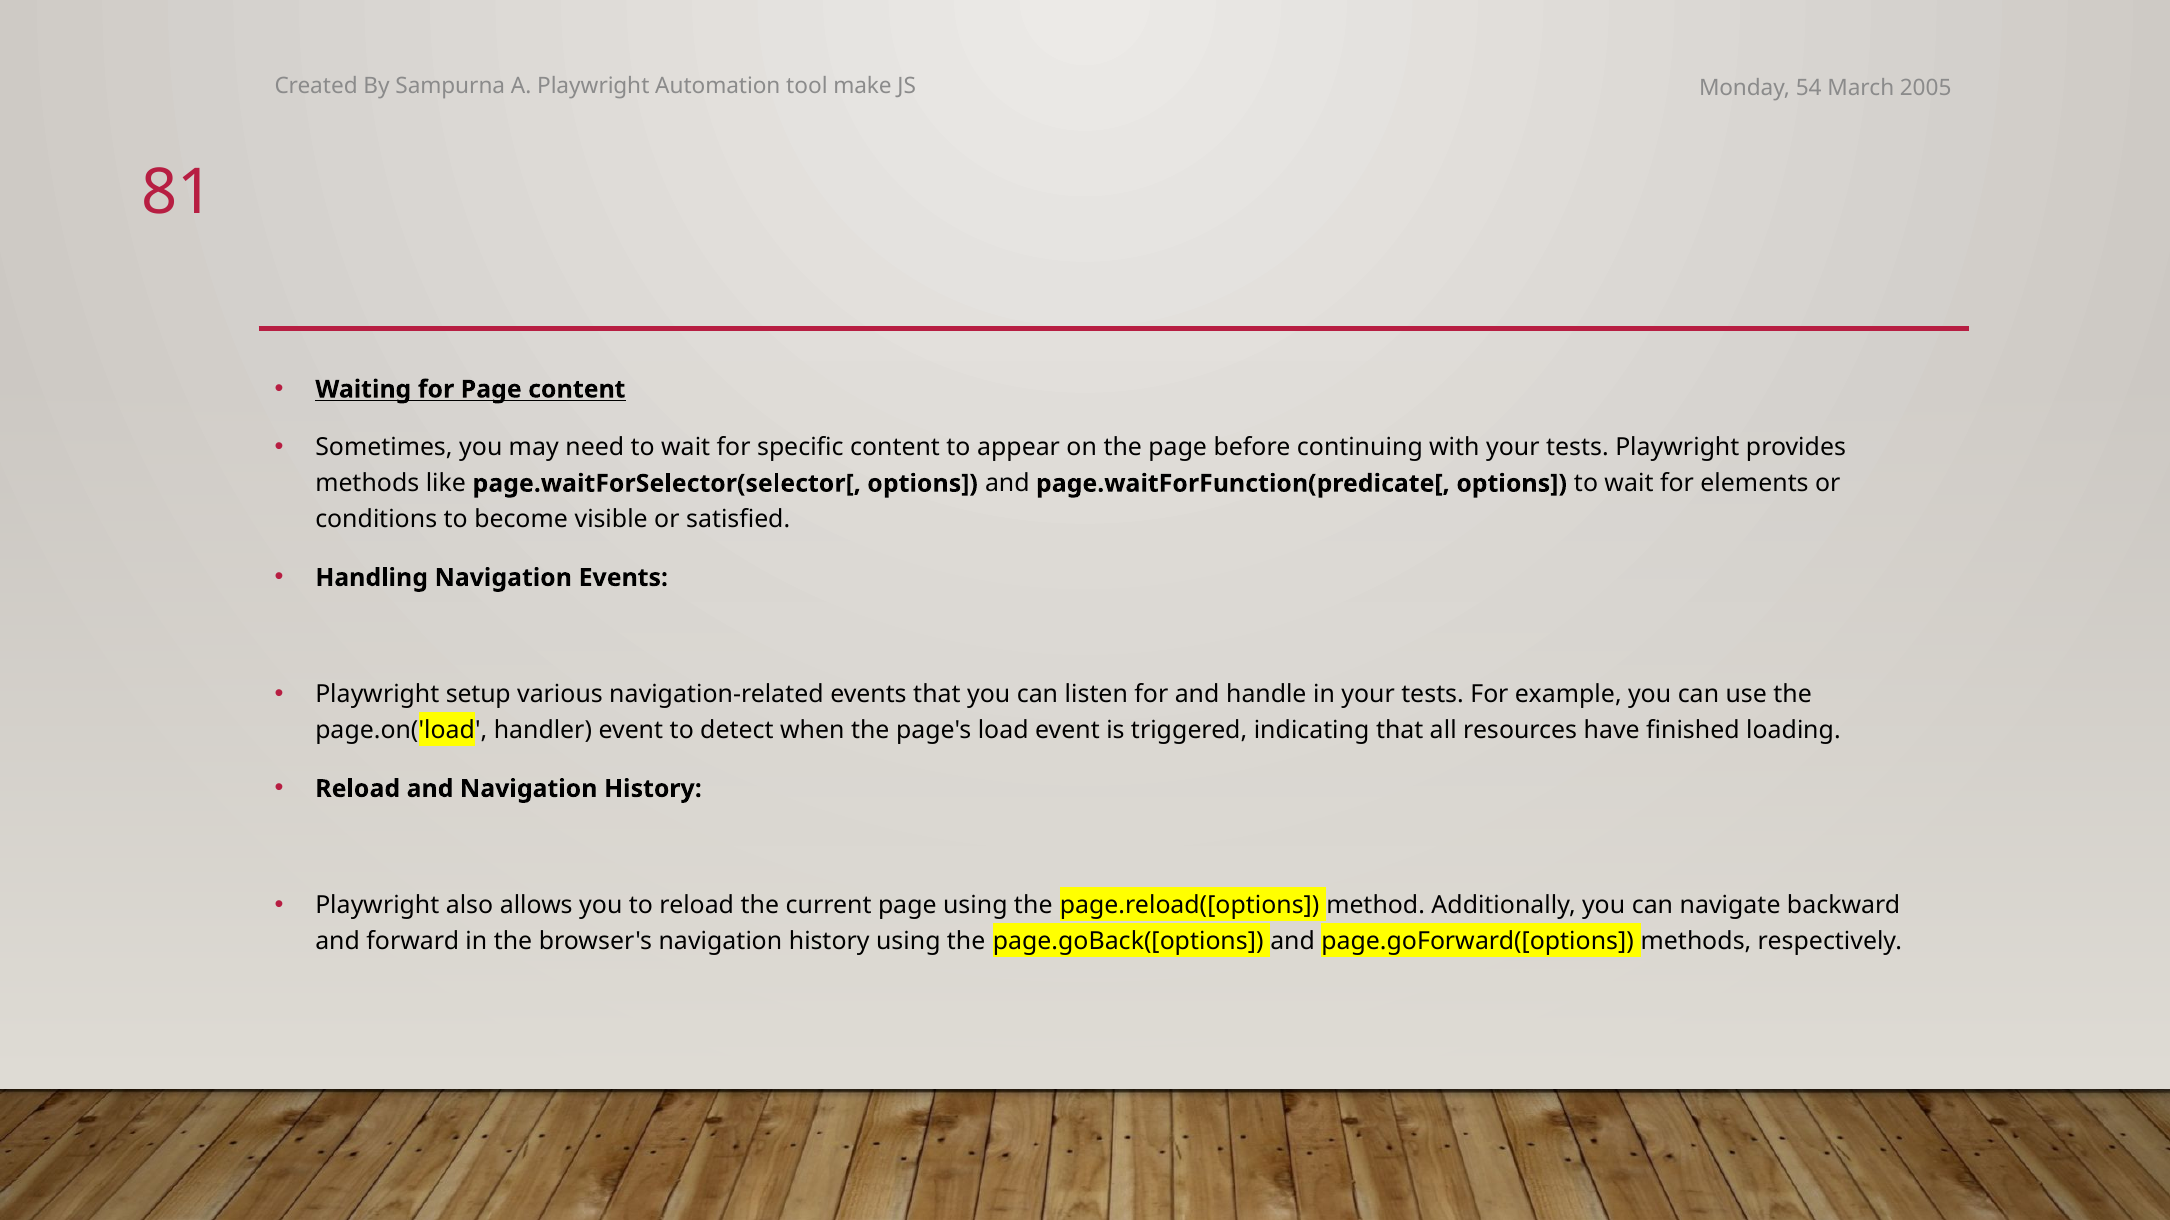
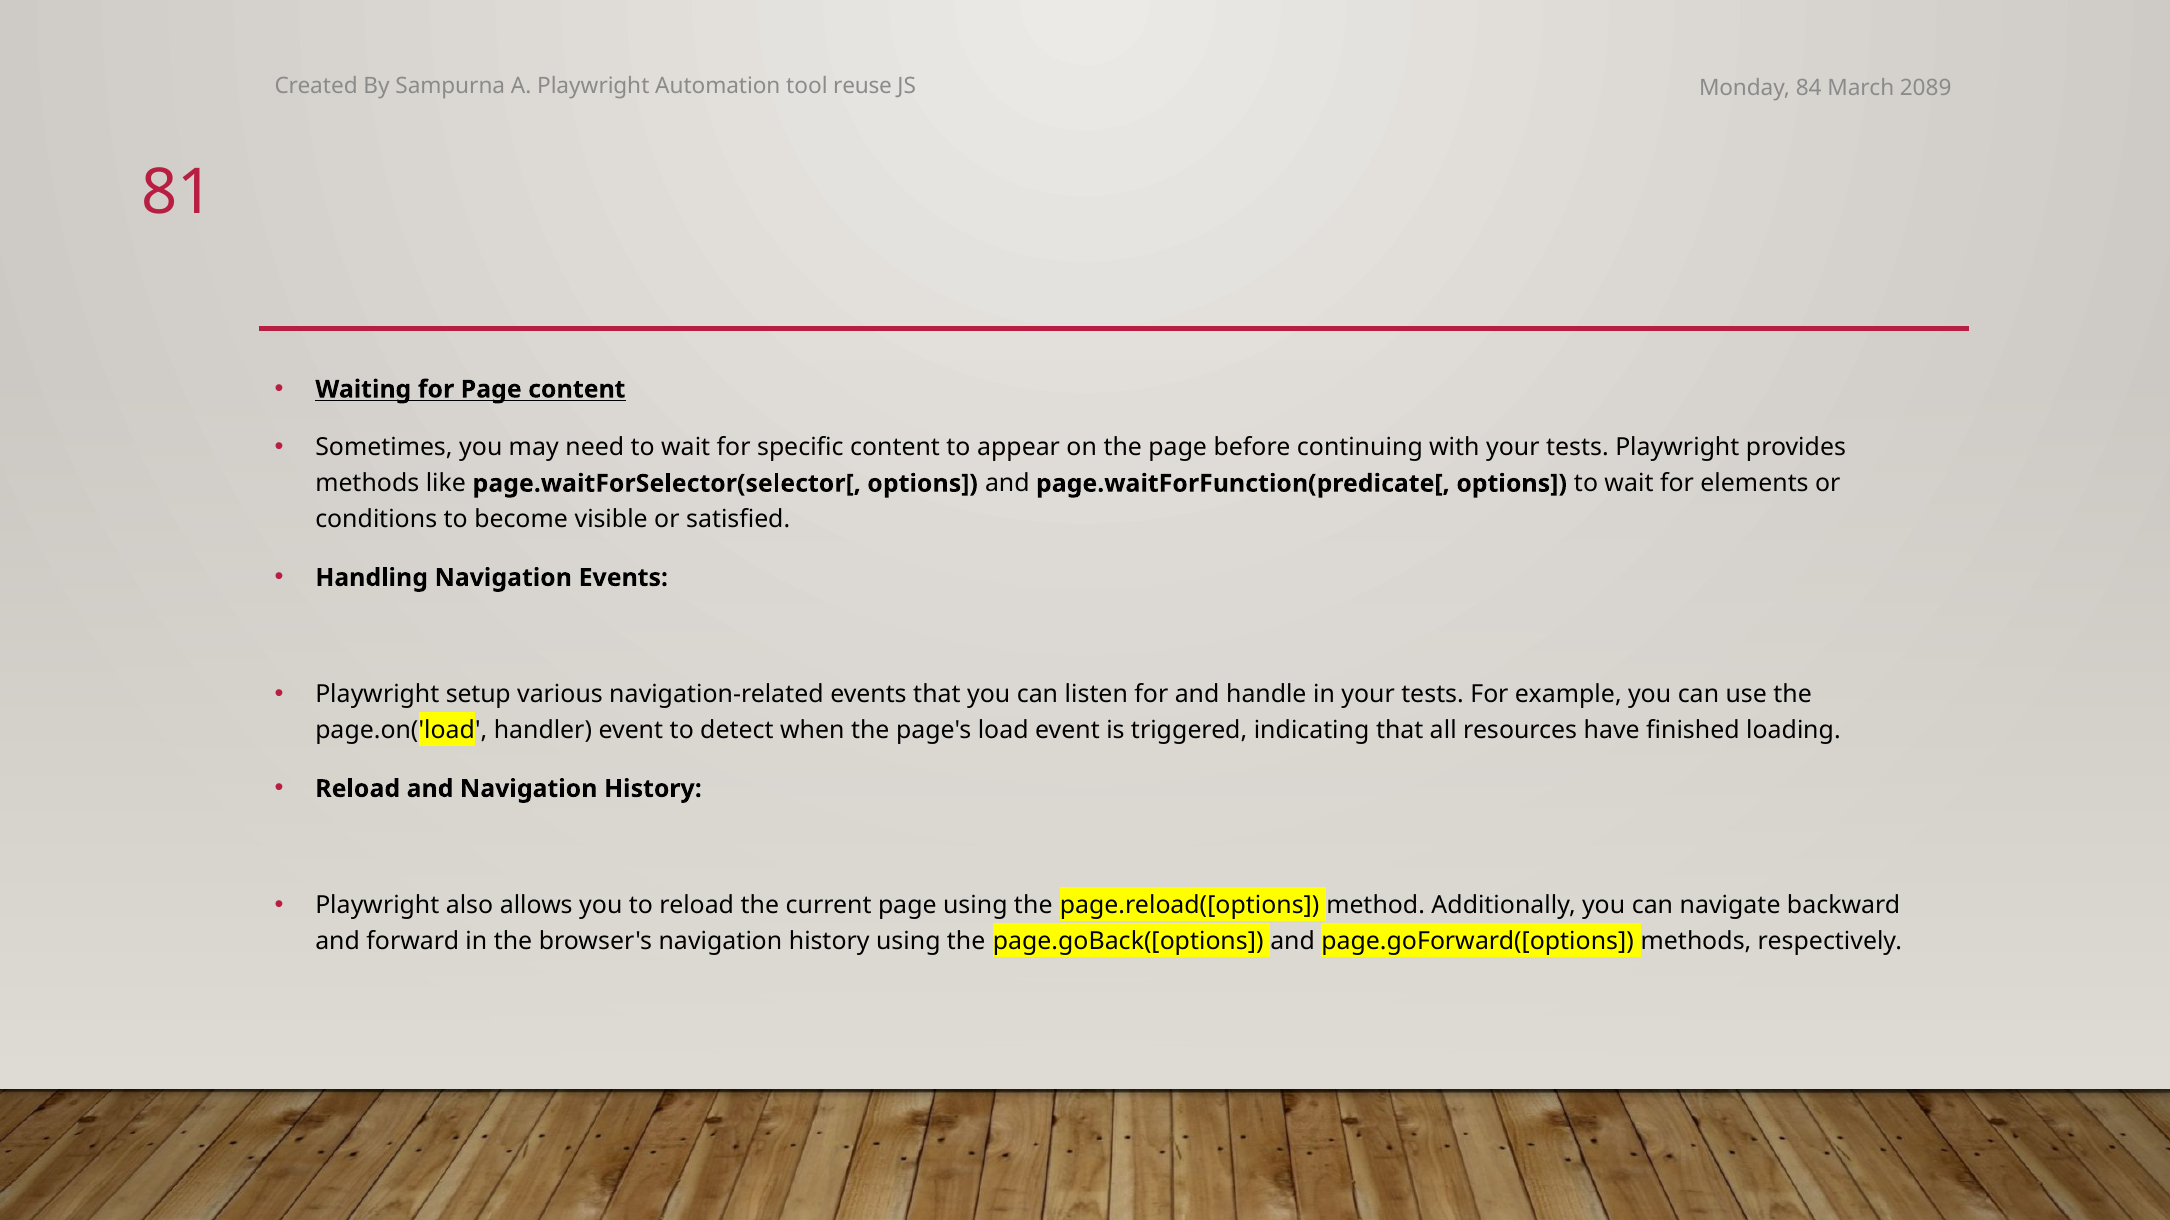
make: make -> reuse
54: 54 -> 84
2005: 2005 -> 2089
